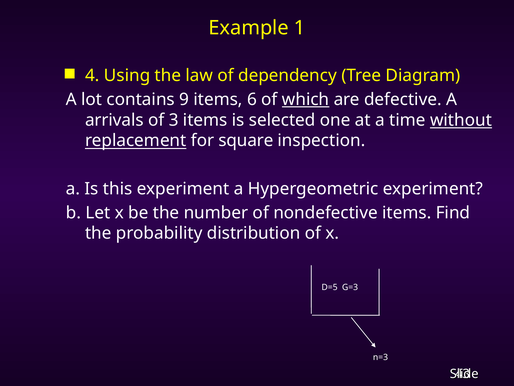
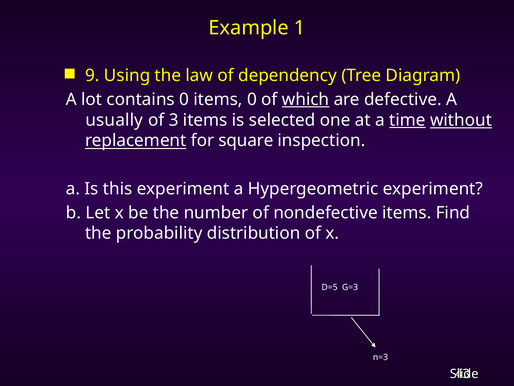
4: 4 -> 9
contains 9: 9 -> 0
items 6: 6 -> 0
arrivals: arrivals -> usually
time underline: none -> present
